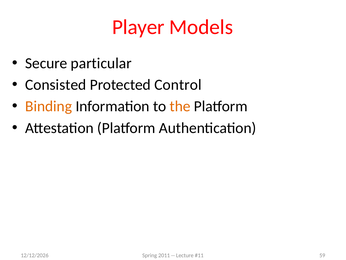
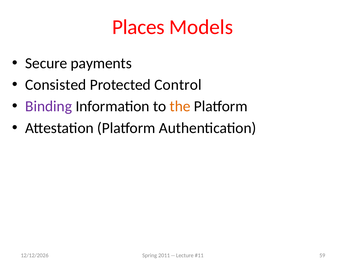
Player: Player -> Places
particular: particular -> payments
Binding colour: orange -> purple
